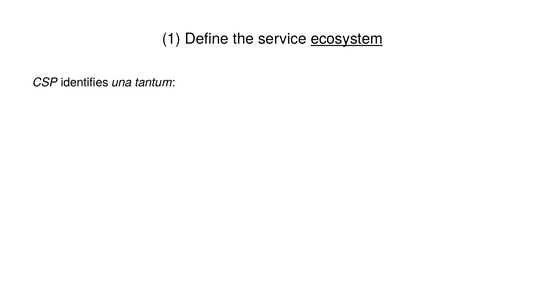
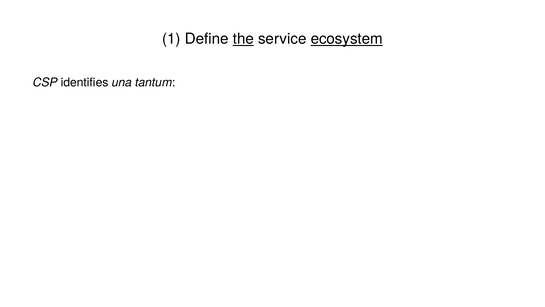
the underline: none -> present
